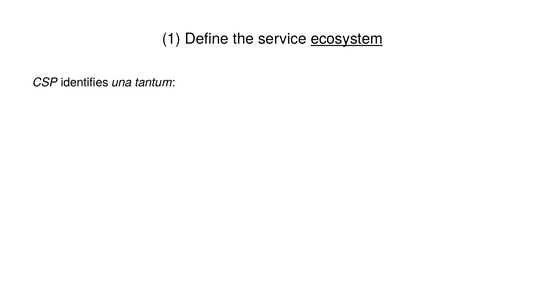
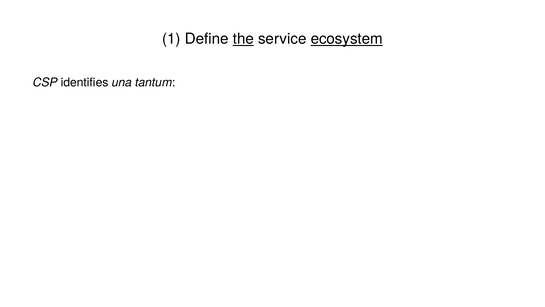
the underline: none -> present
